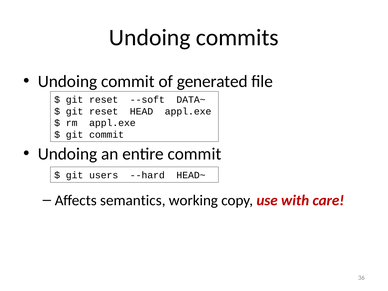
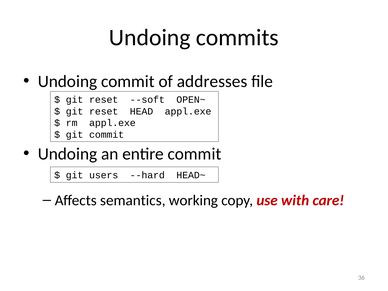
generated: generated -> addresses
DATA~: DATA~ -> OPEN~
